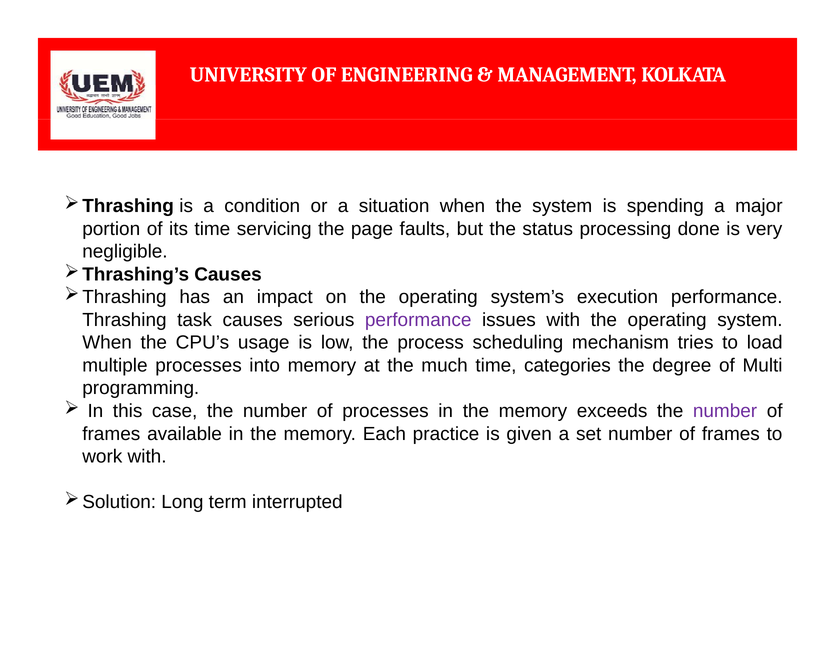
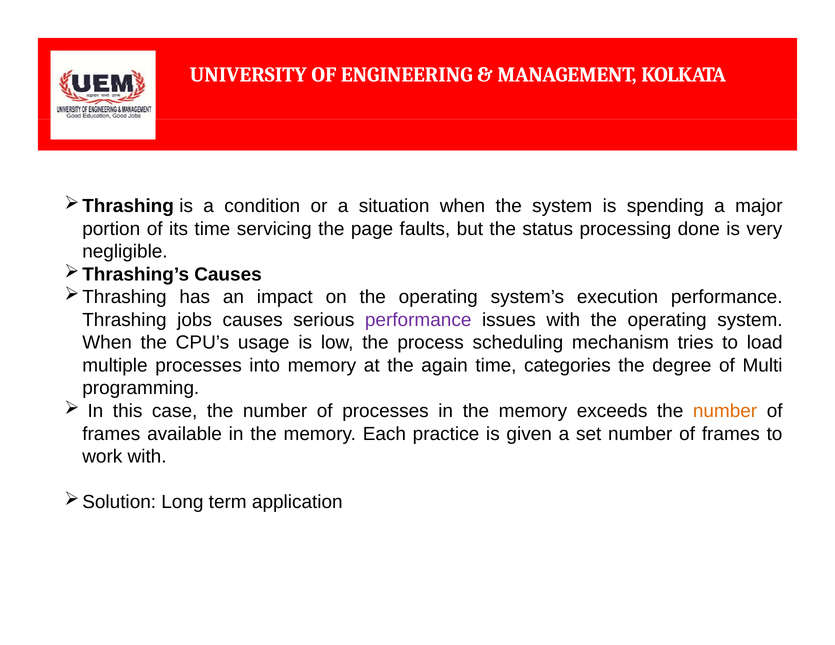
task: task -> jobs
much: much -> again
number at (725, 411) colour: purple -> orange
interrupted: interrupted -> application
